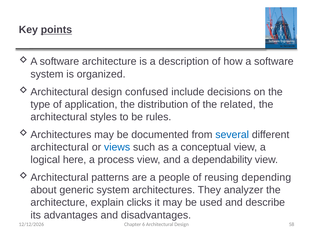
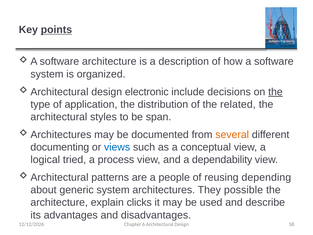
confused: confused -> electronic
the at (275, 92) underline: none -> present
rules: rules -> span
several colour: blue -> orange
architectural at (60, 147): architectural -> documenting
here: here -> tried
analyzer: analyzer -> possible
